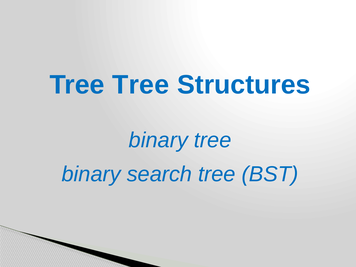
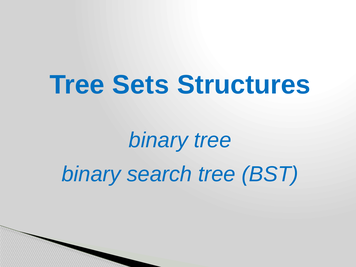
Tree Tree: Tree -> Sets
